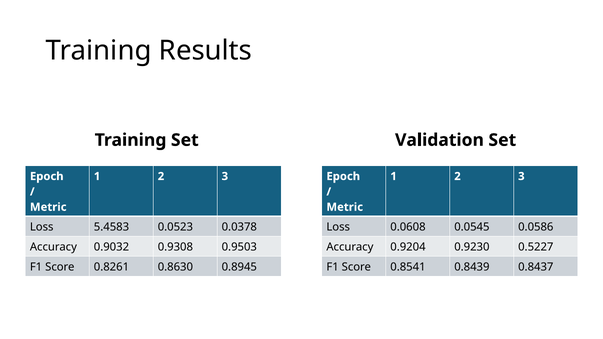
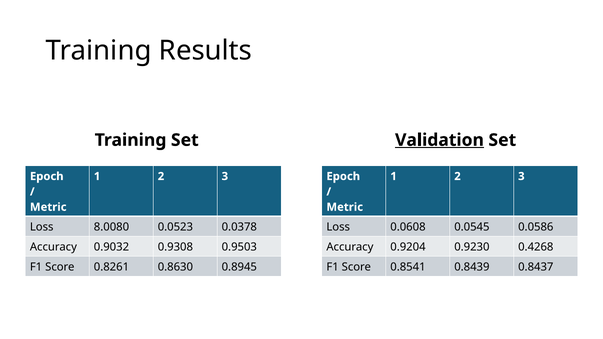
Validation underline: none -> present
5.4583: 5.4583 -> 8.0080
0.5227: 0.5227 -> 0.4268
